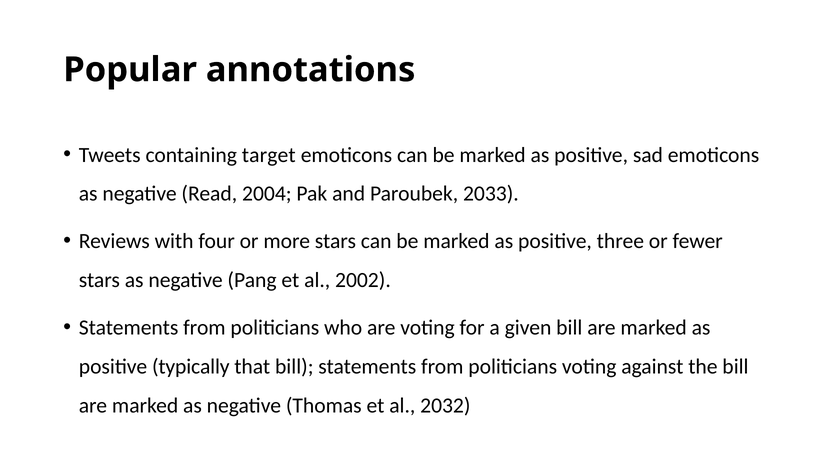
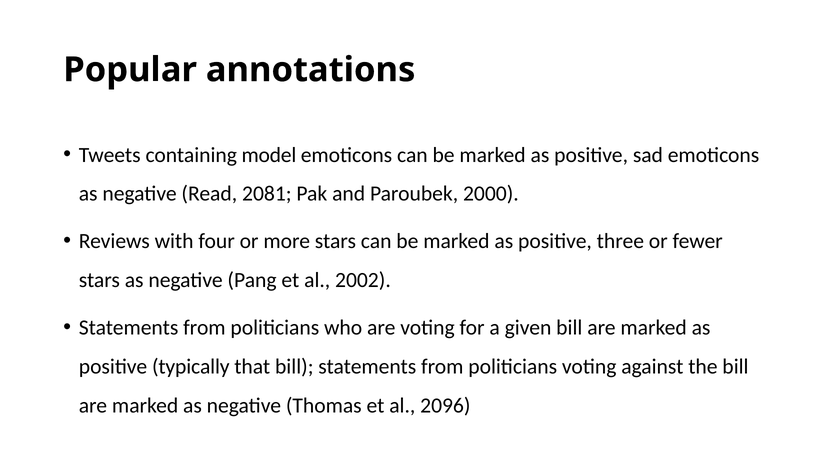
target: target -> model
2004: 2004 -> 2081
2033: 2033 -> 2000
2032: 2032 -> 2096
